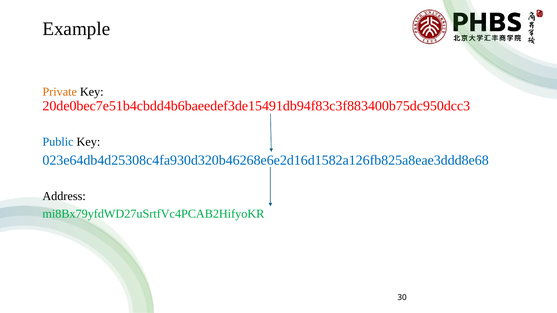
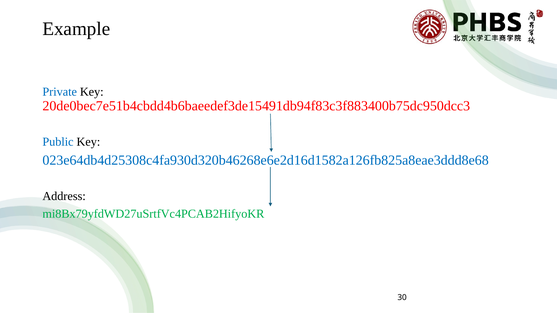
Private colour: orange -> blue
